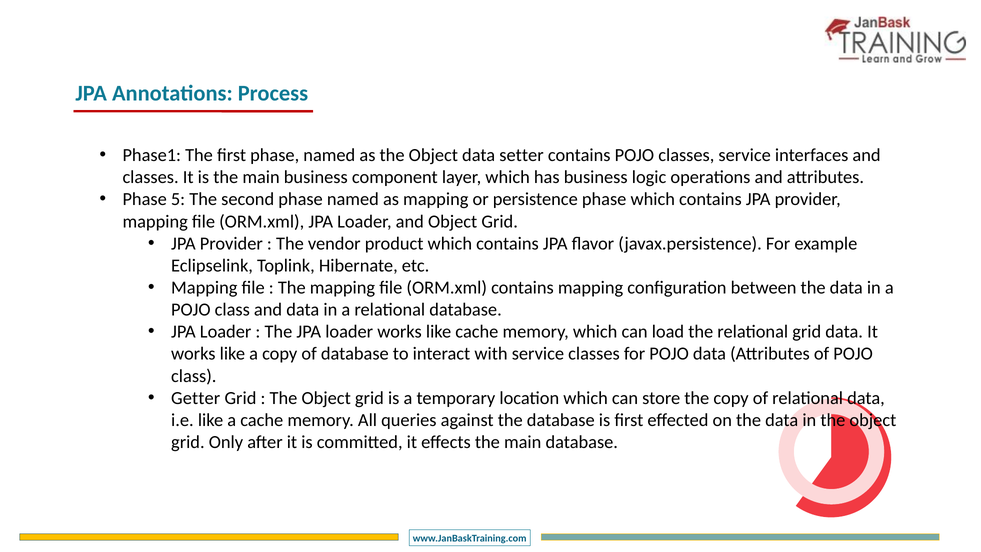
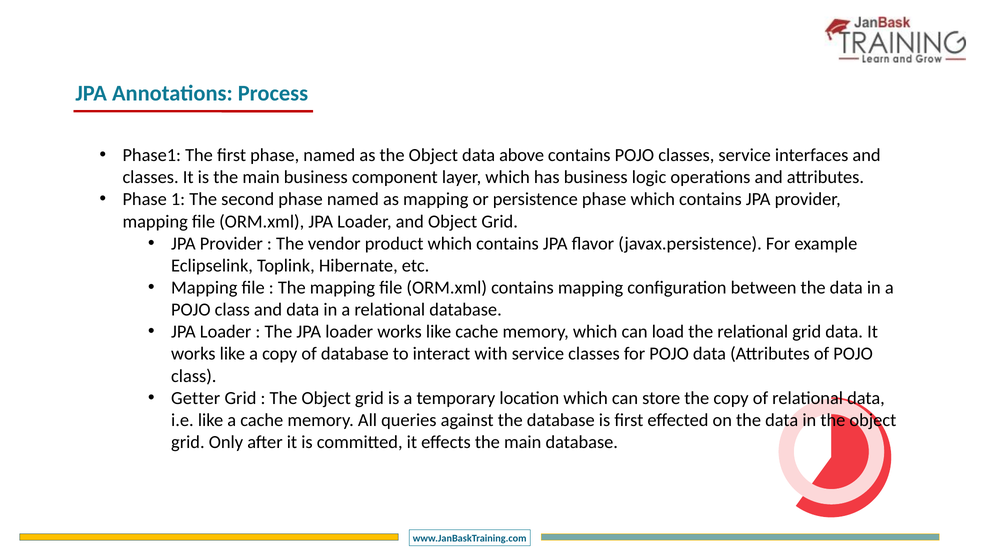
setter: setter -> above
5: 5 -> 1
